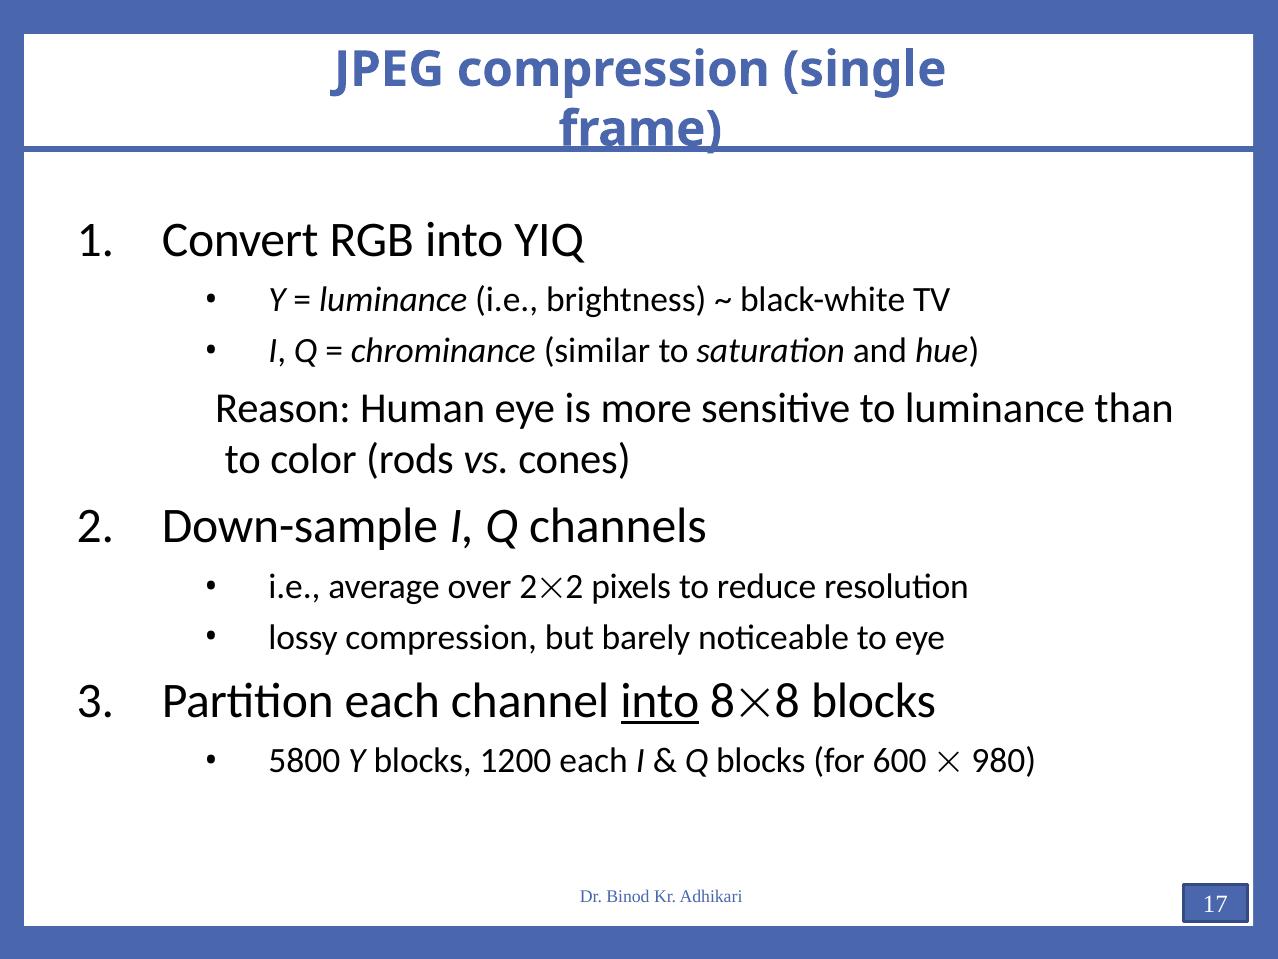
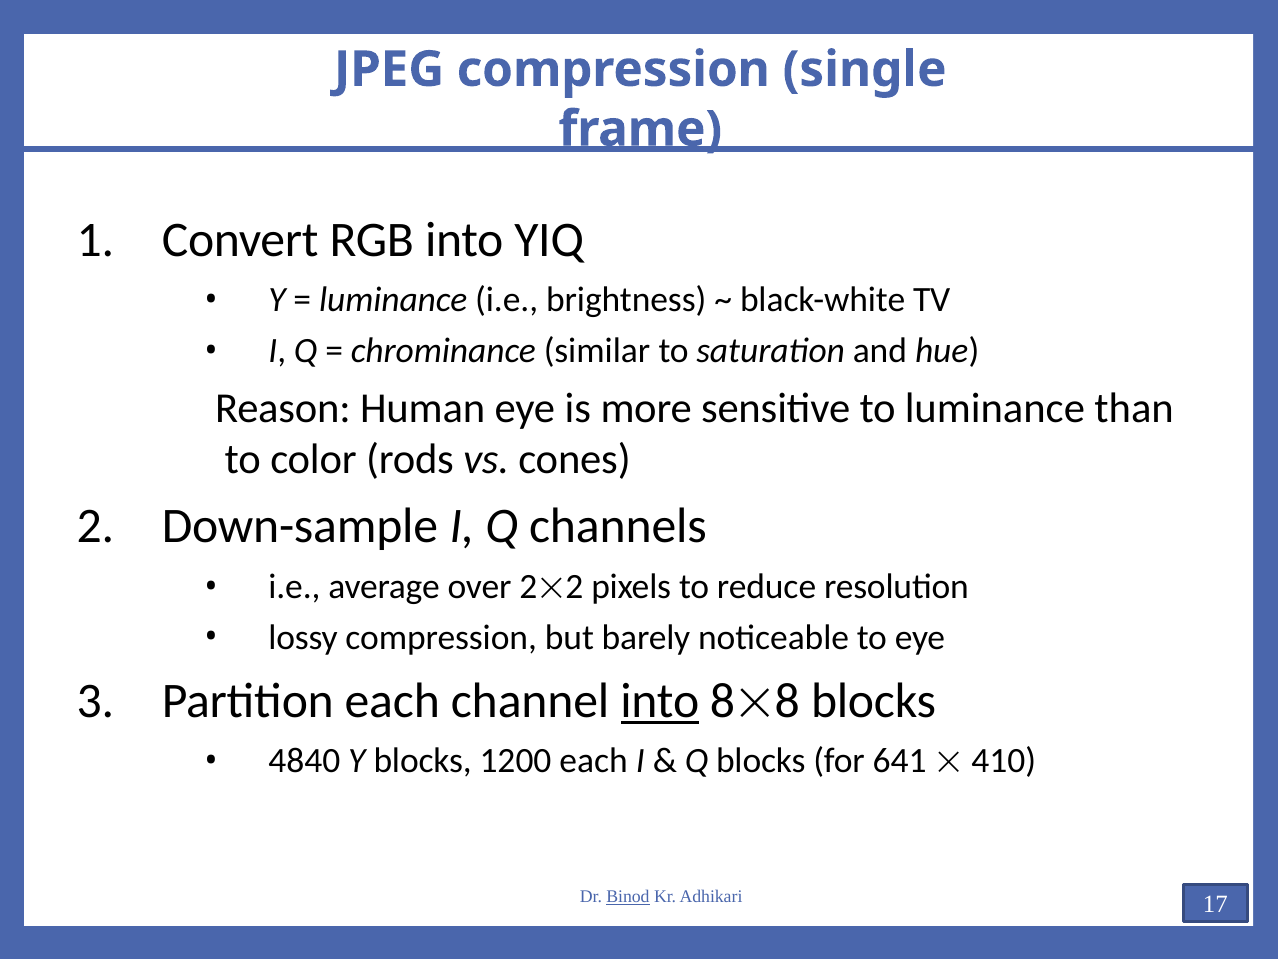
5800: 5800 -> 4840
600: 600 -> 641
980: 980 -> 410
Binod underline: none -> present
